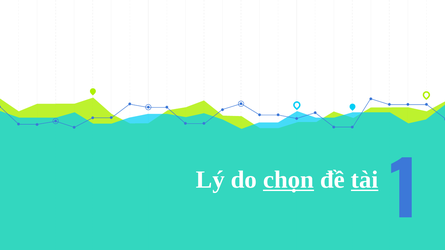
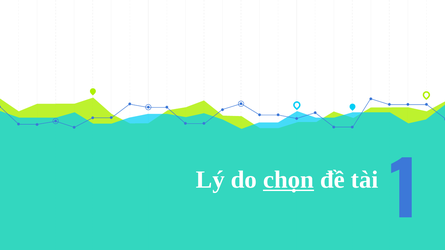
tài underline: present -> none
